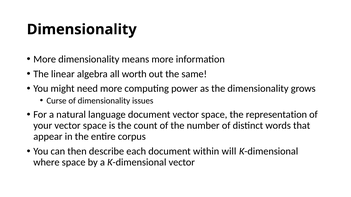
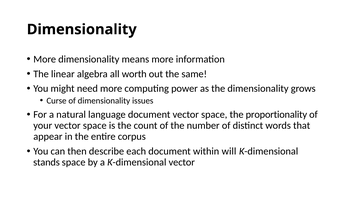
representation: representation -> proportionality
where: where -> stands
